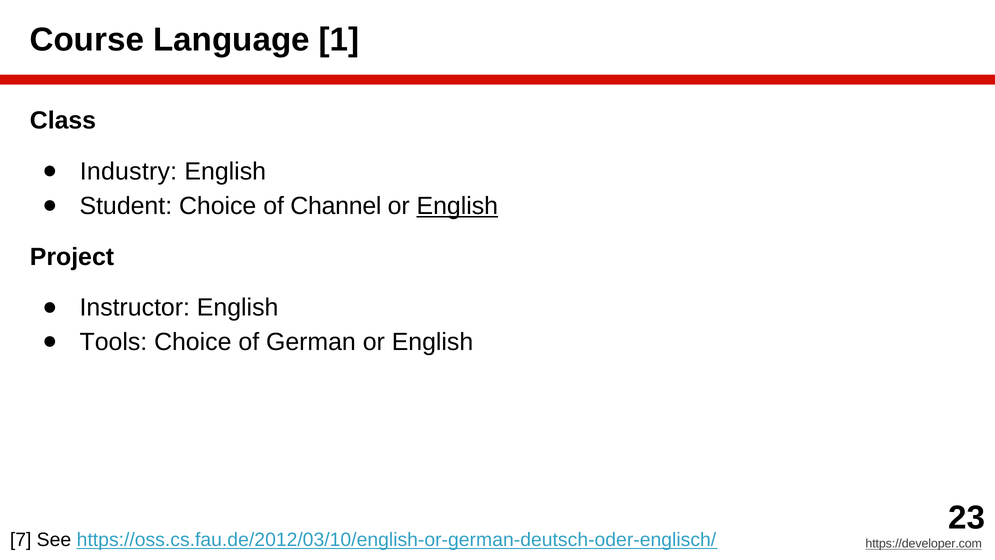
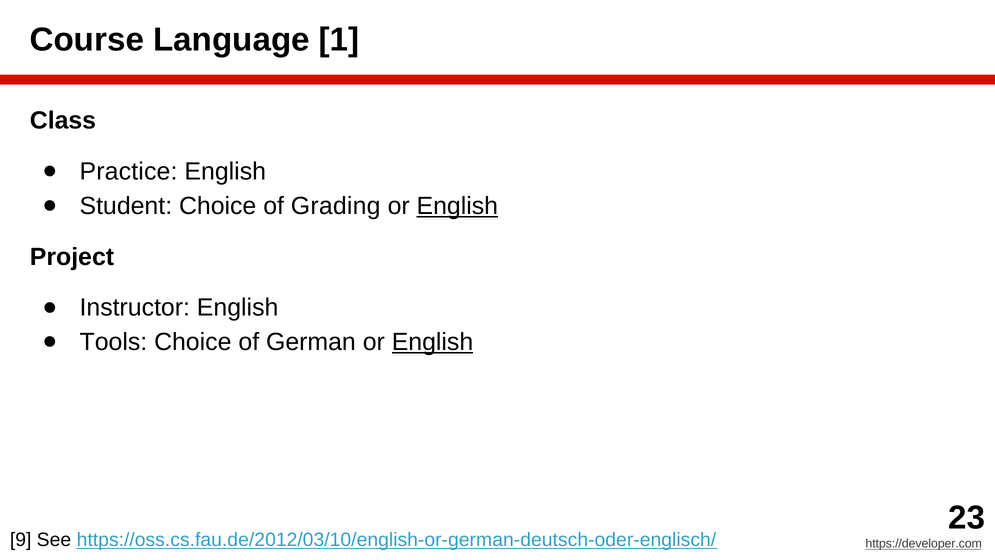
Industry: Industry -> Practice
Channel: Channel -> Grading
English at (432, 342) underline: none -> present
7: 7 -> 9
